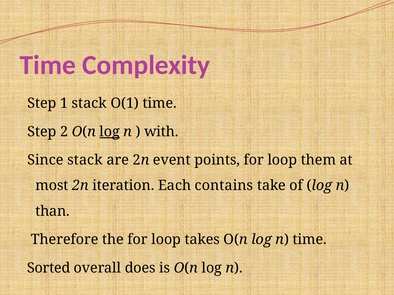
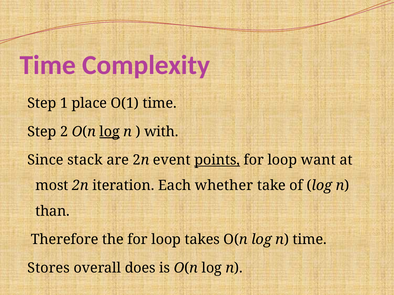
1 stack: stack -> place
points underline: none -> present
them: them -> want
contains: contains -> whether
Sorted: Sorted -> Stores
